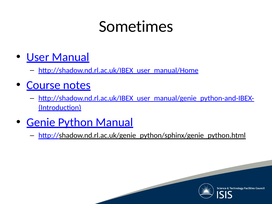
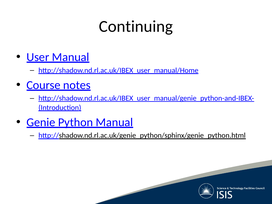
Sometimes: Sometimes -> Continuing
